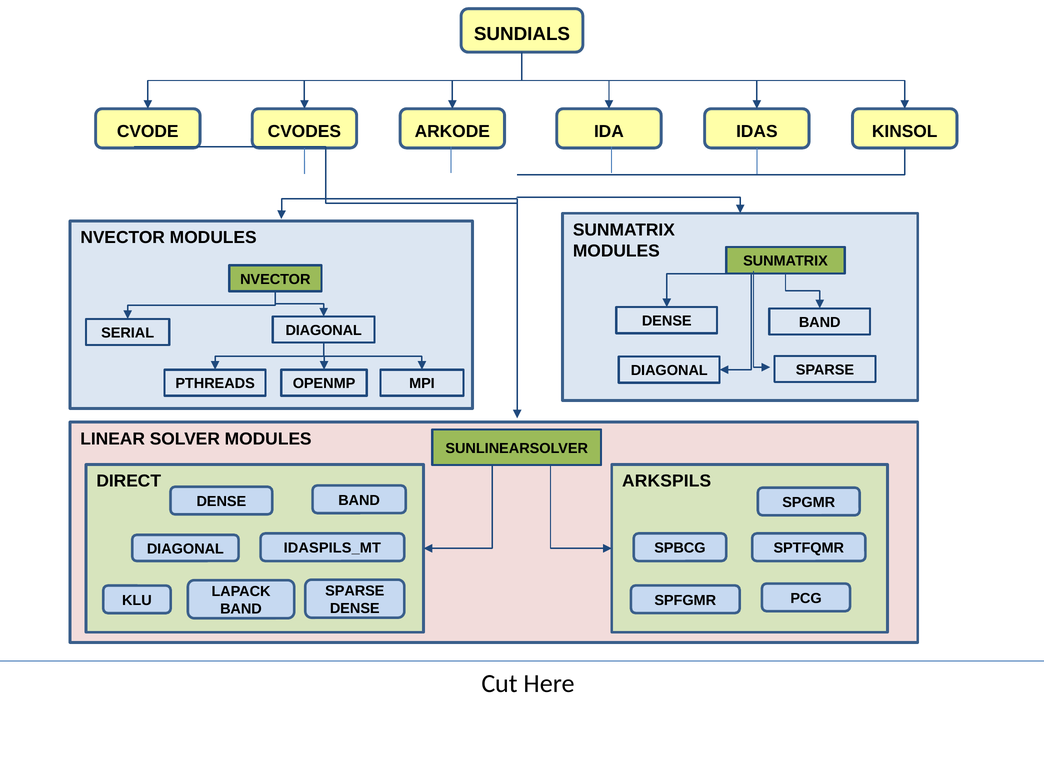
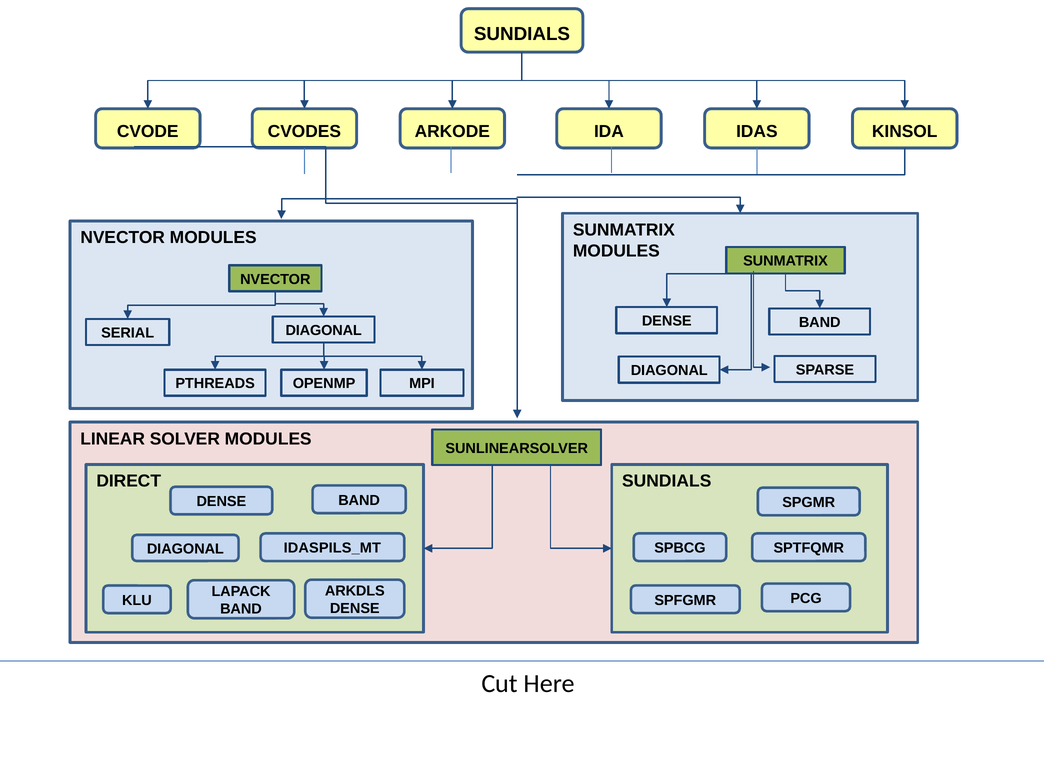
ARKSPILS at (667, 481): ARKSPILS -> SUNDIALS
SPARSE at (355, 591): SPARSE -> ARKDLS
